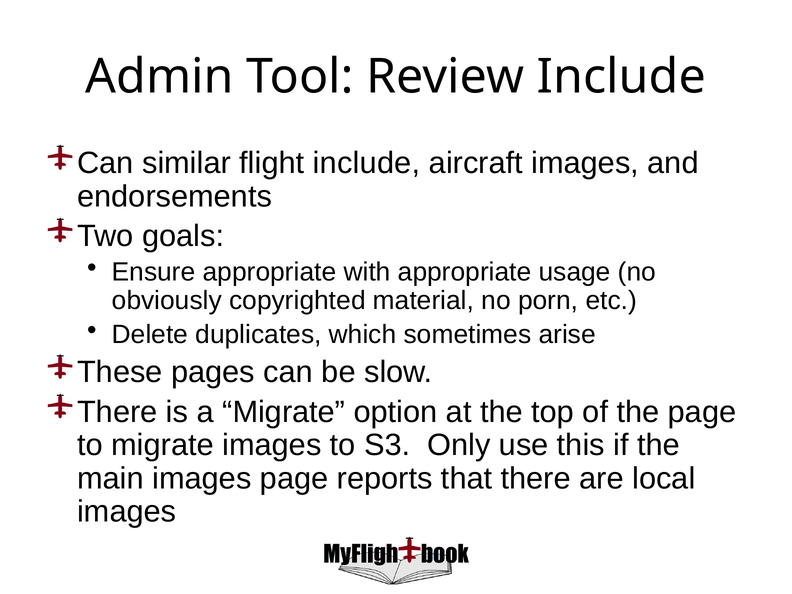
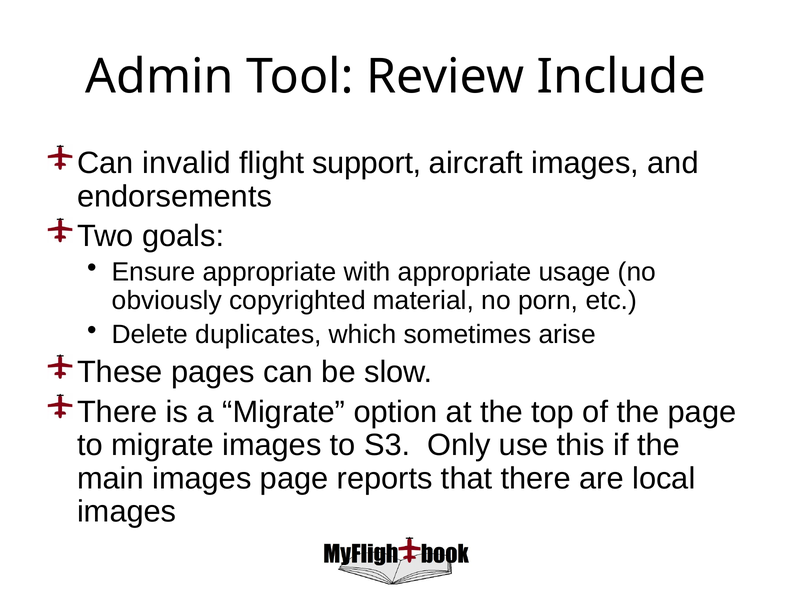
similar: similar -> invalid
flight include: include -> support
